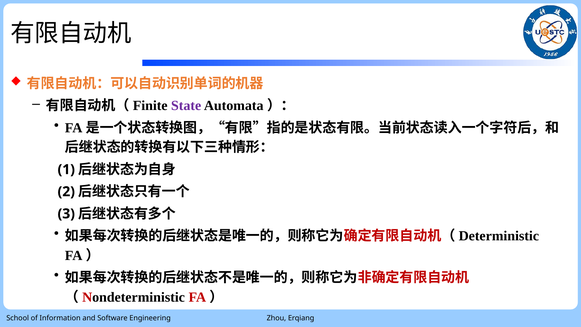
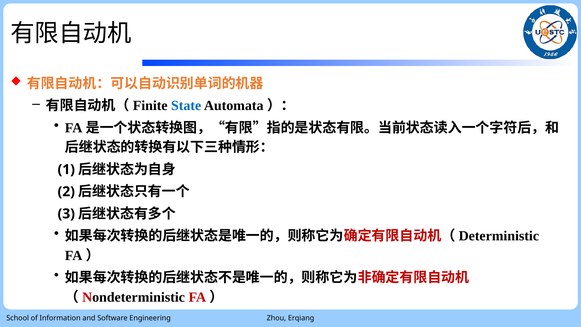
State colour: purple -> blue
